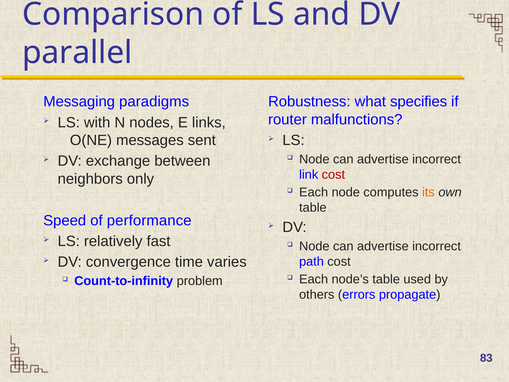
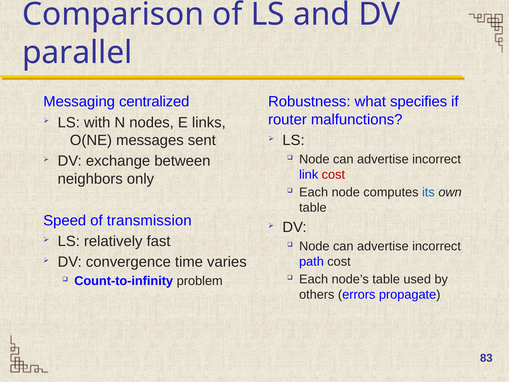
paradigms: paradigms -> centralized
its colour: orange -> blue
performance: performance -> transmission
